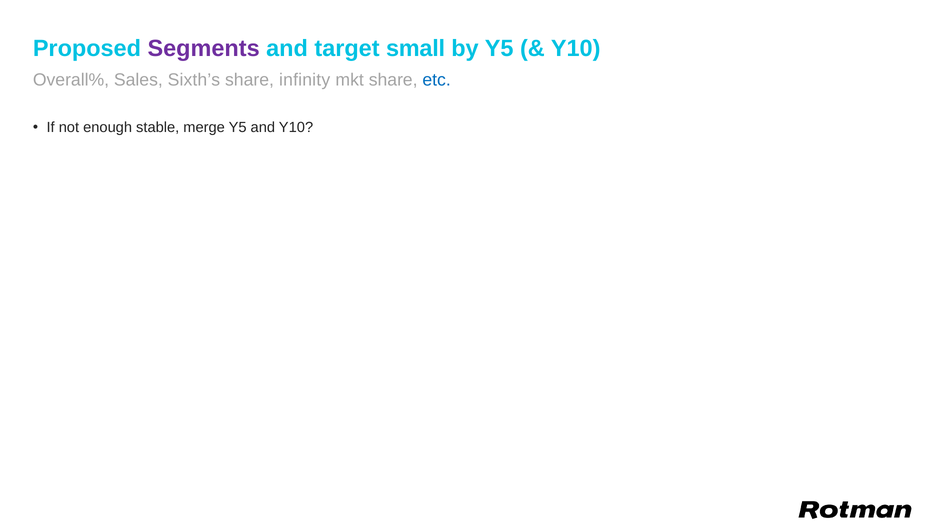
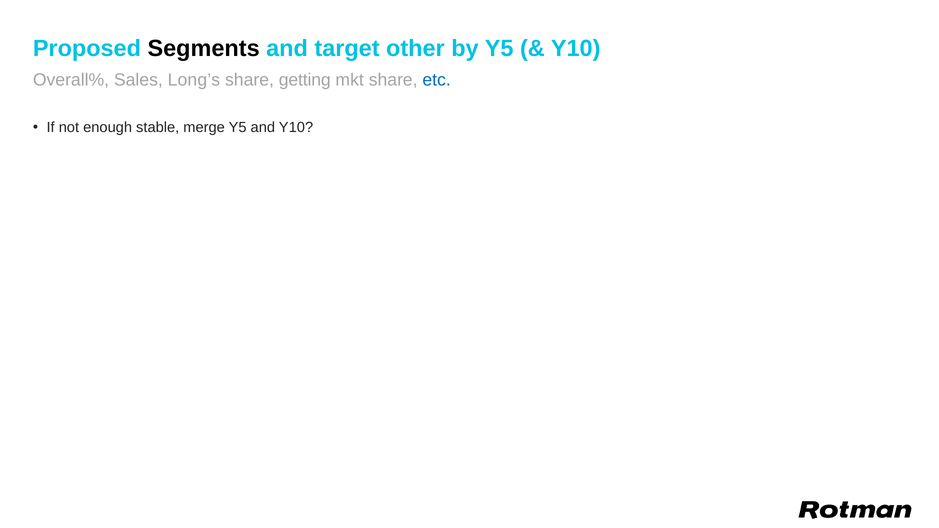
Segments colour: purple -> black
small: small -> other
Sixth’s: Sixth’s -> Long’s
infinity: infinity -> getting
